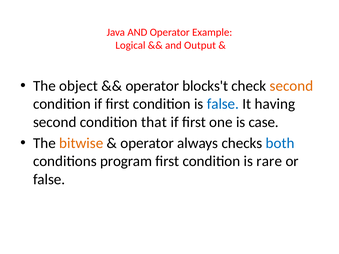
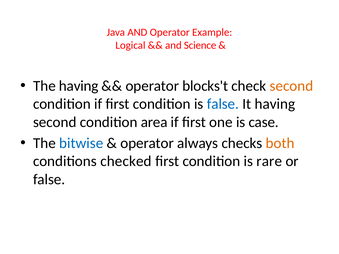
Output: Output -> Science
The object: object -> having
that: that -> area
bitwise colour: orange -> blue
both colour: blue -> orange
program: program -> checked
